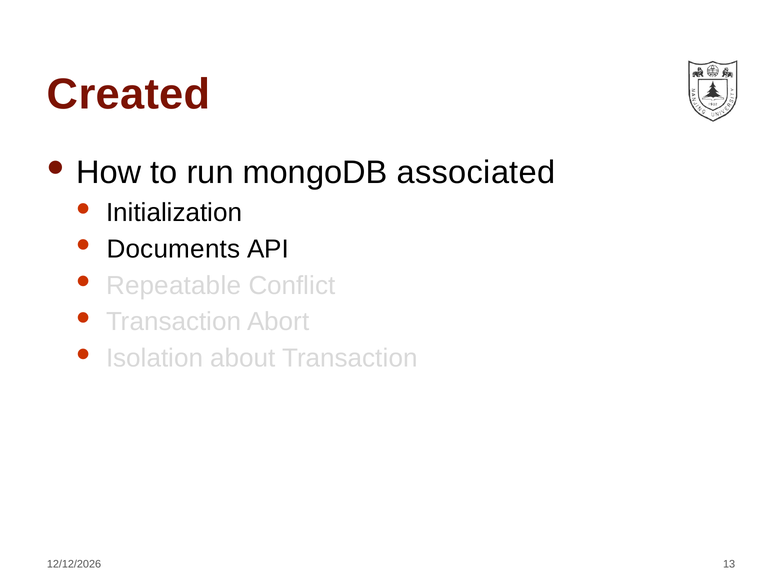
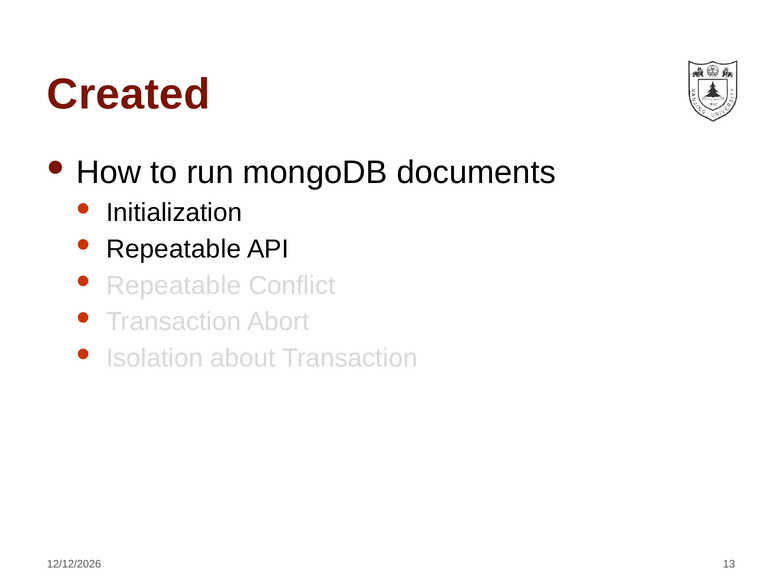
associated: associated -> documents
Documents at (174, 249): Documents -> Repeatable
